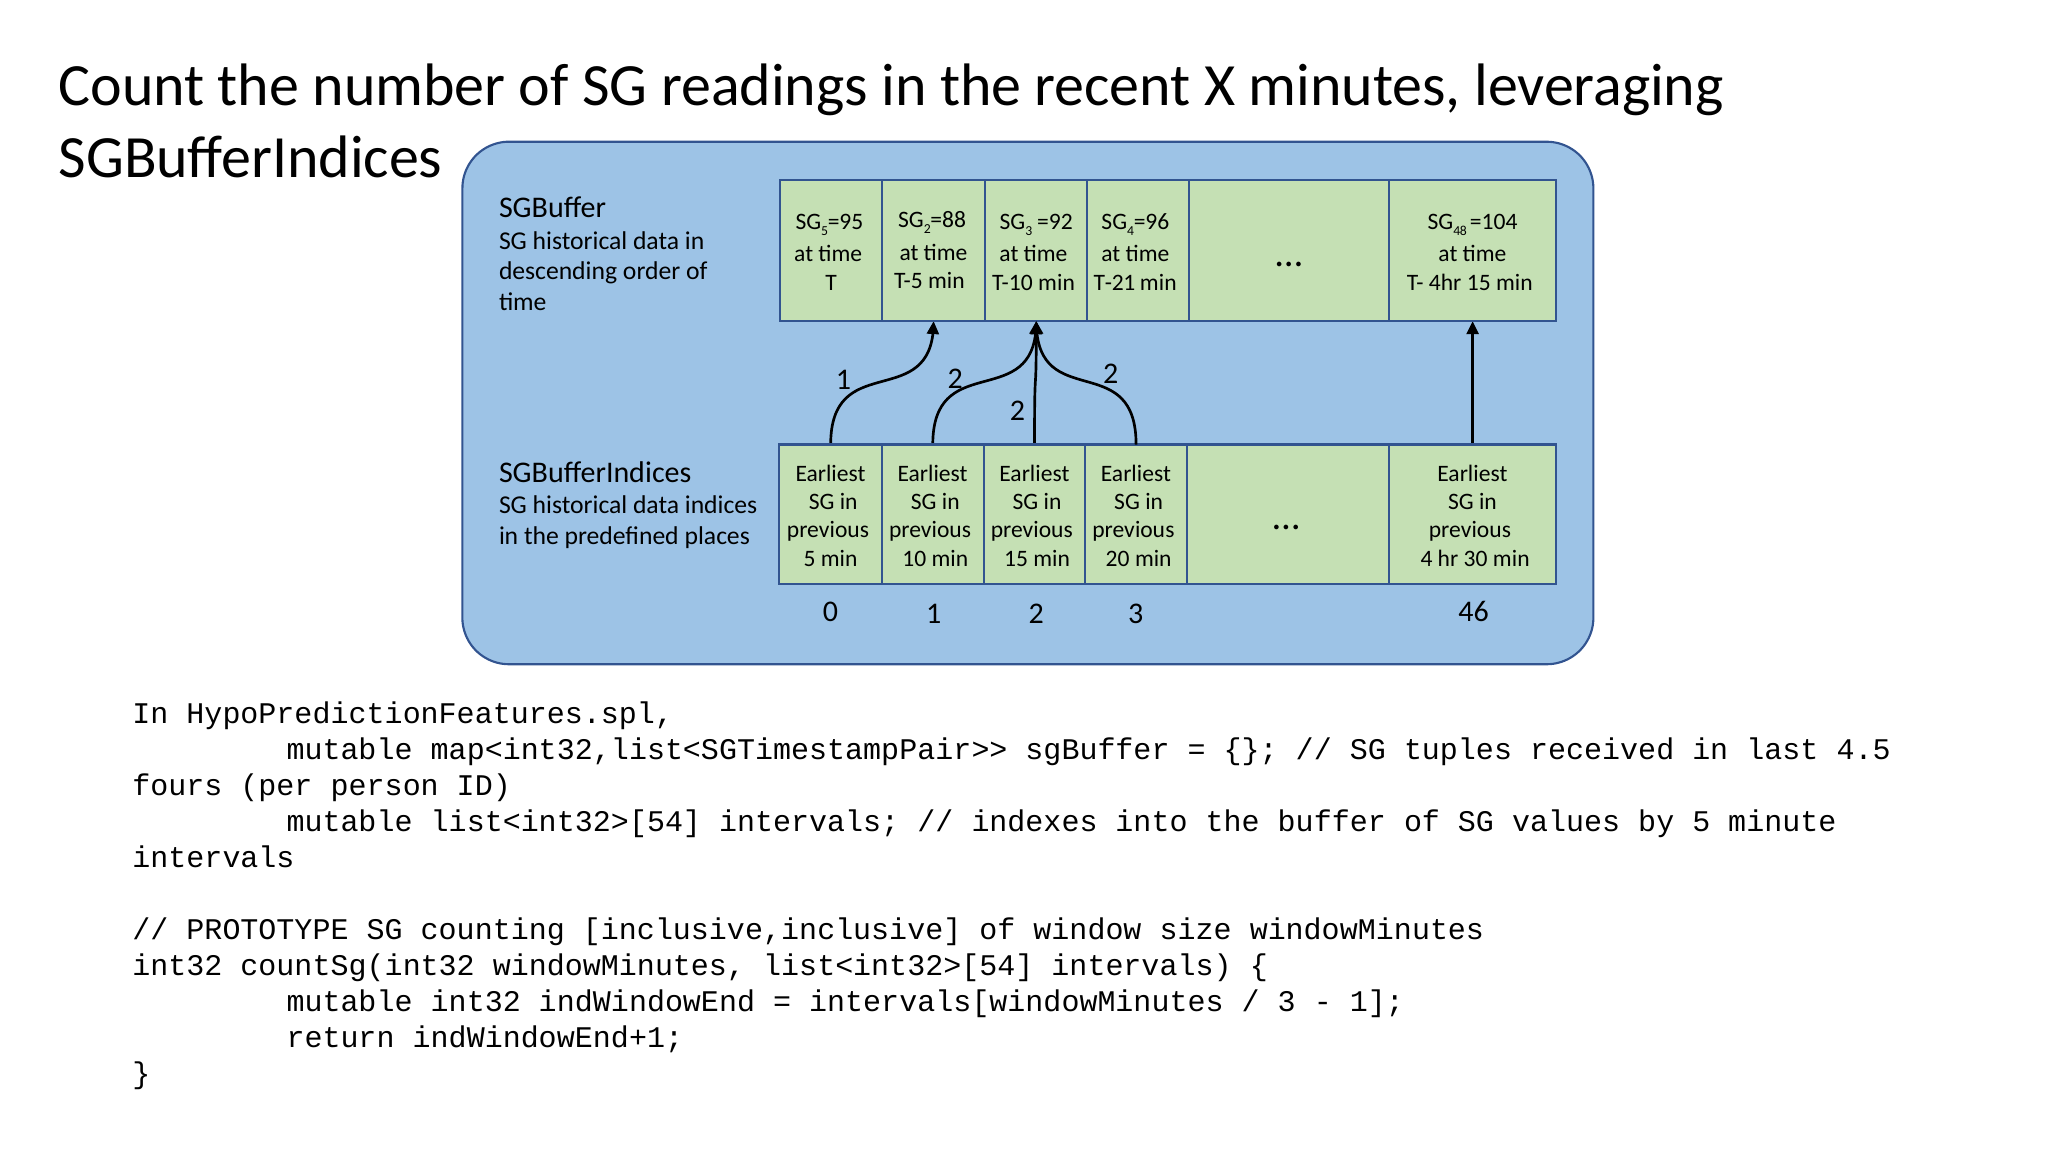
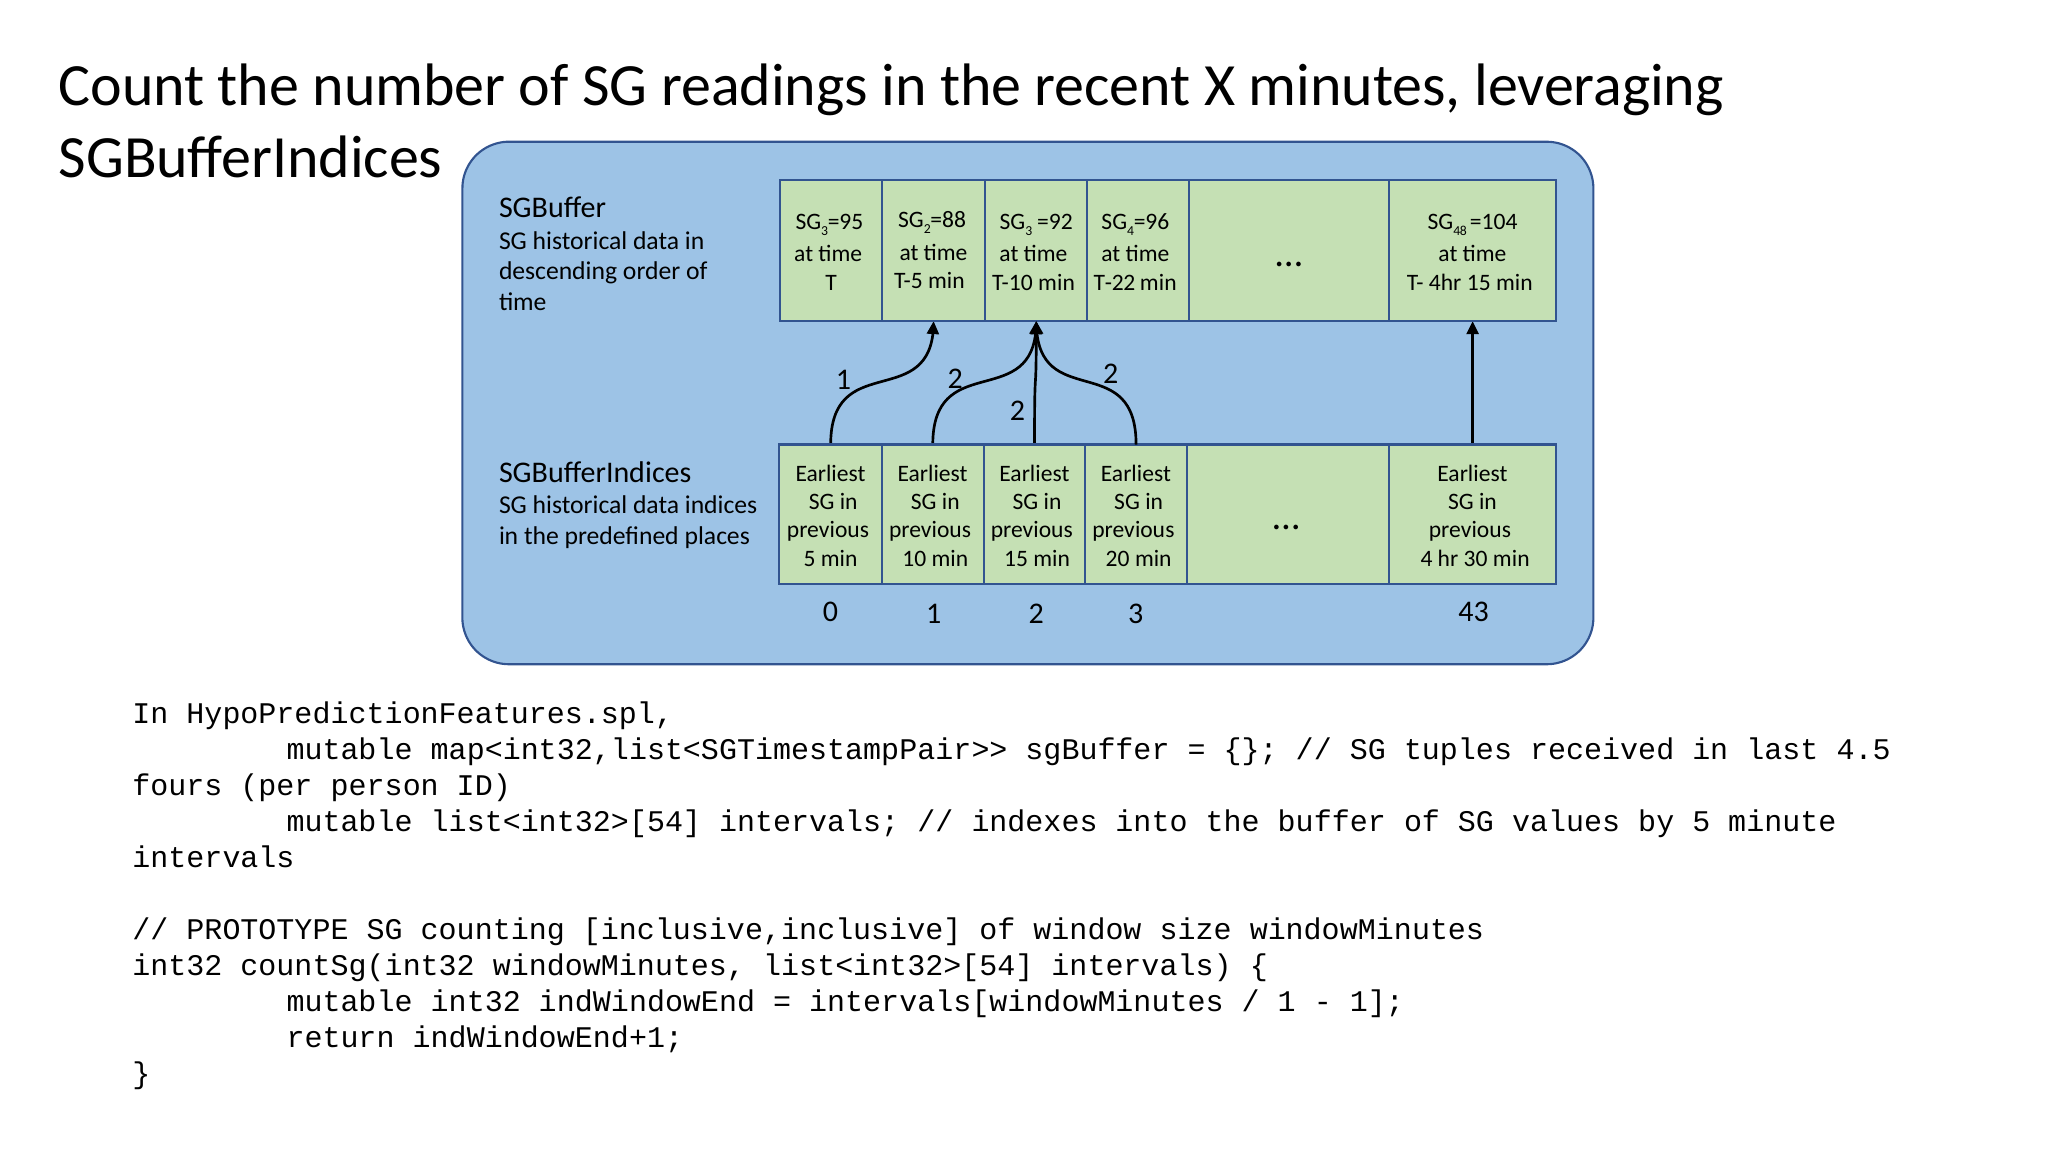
5 at (825, 231): 5 -> 3
T-21: T-21 -> T-22
46: 46 -> 43
3 at (1287, 1002): 3 -> 1
